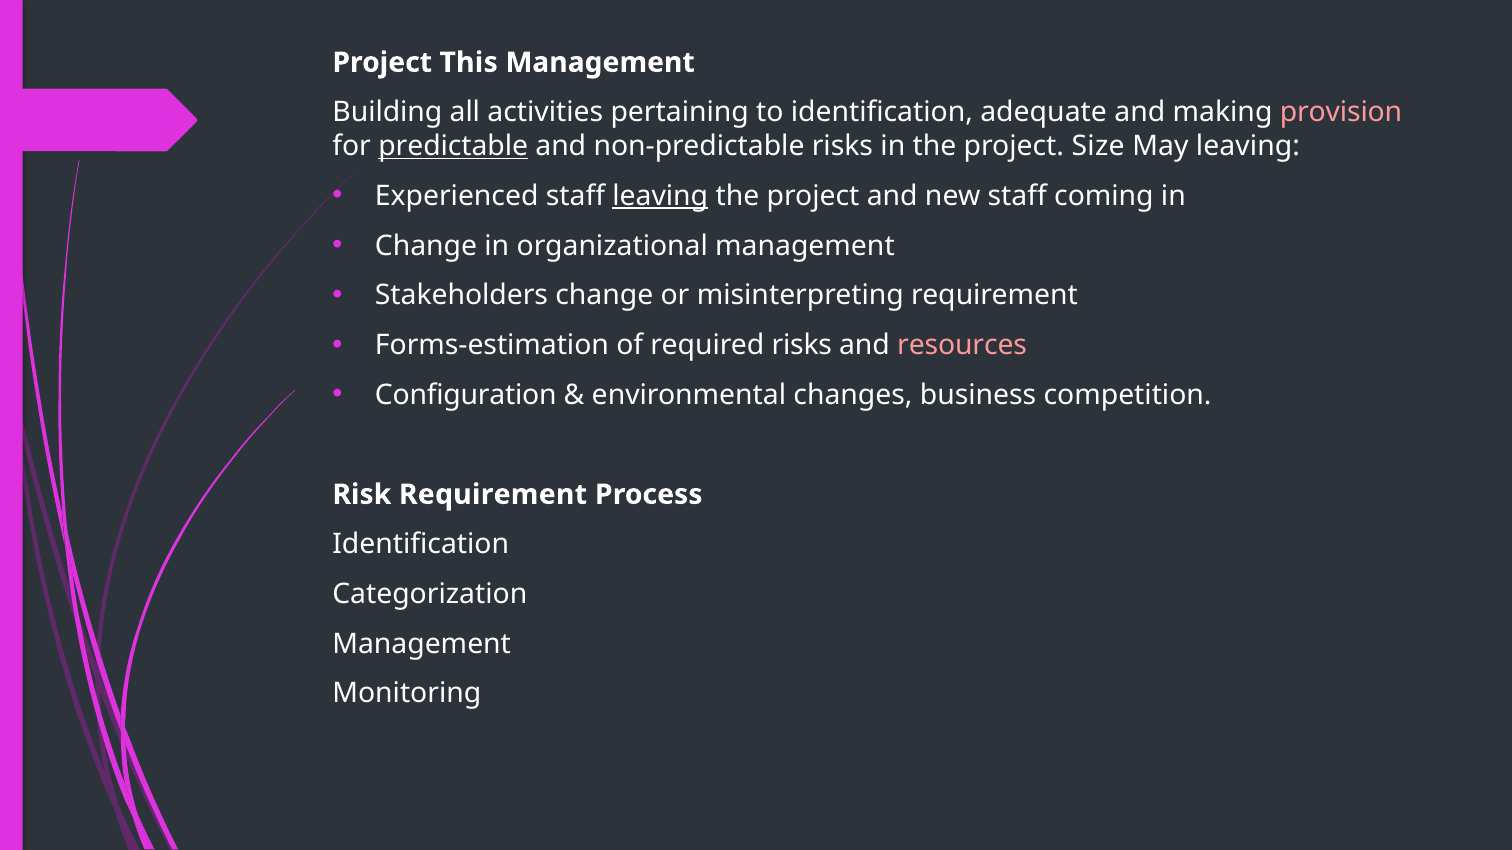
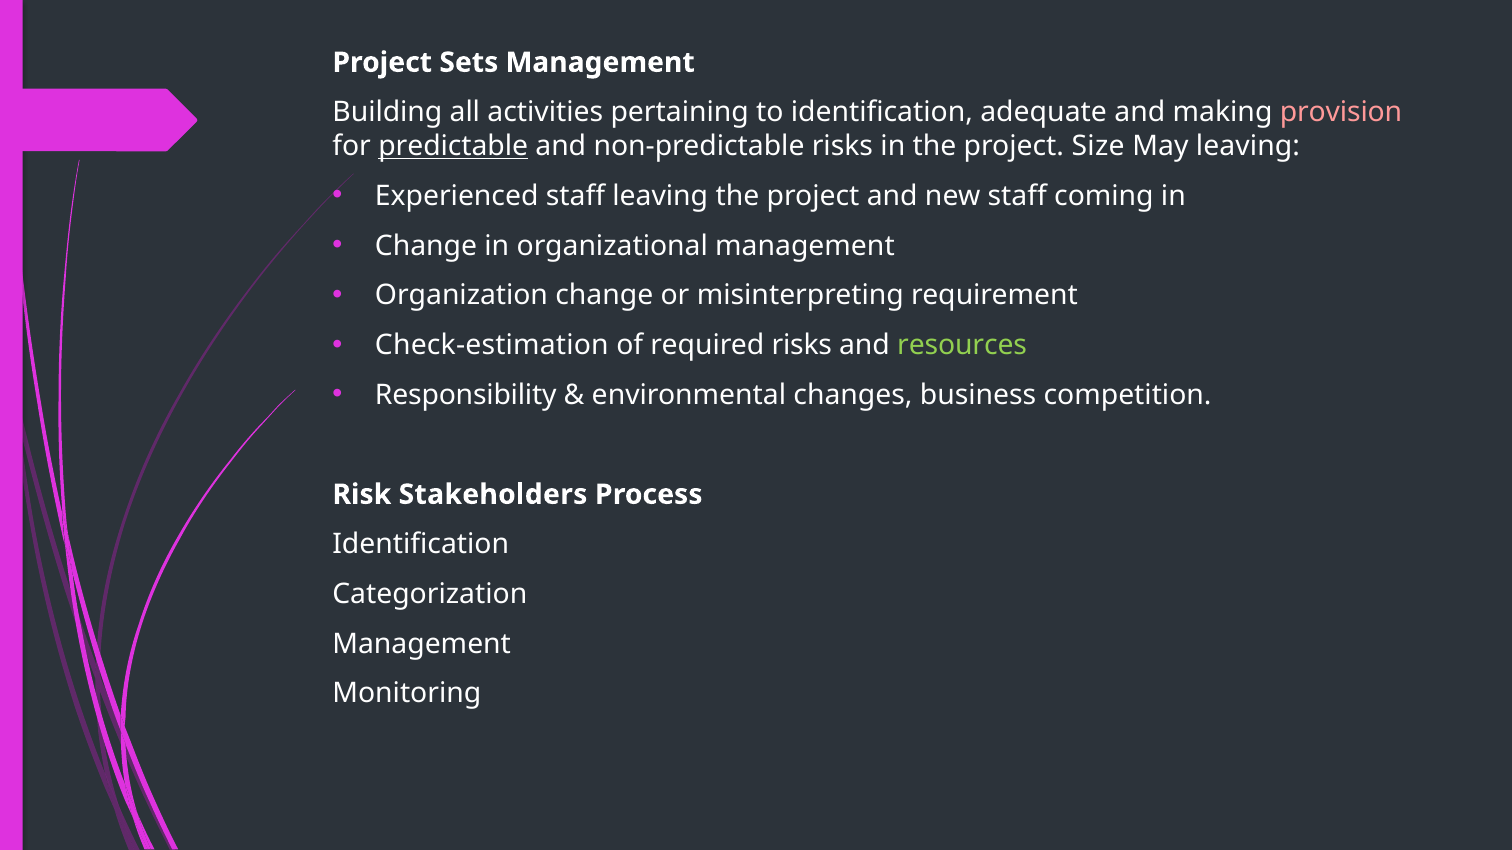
This: This -> Sets
leaving at (660, 196) underline: present -> none
Stakeholders: Stakeholders -> Organization
Forms-estimation: Forms-estimation -> Check-estimation
resources colour: pink -> light green
Configuration: Configuration -> Responsibility
Risk Requirement: Requirement -> Stakeholders
